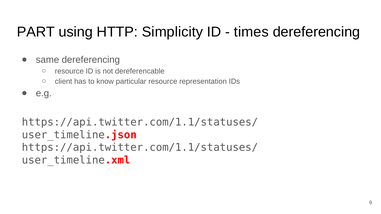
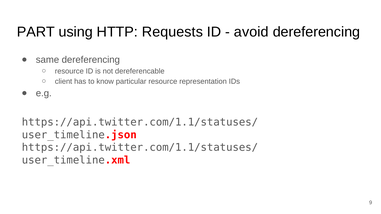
Simplicity: Simplicity -> Requests
times: times -> avoid
